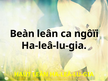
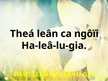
Beàn: Beàn -> Theá
